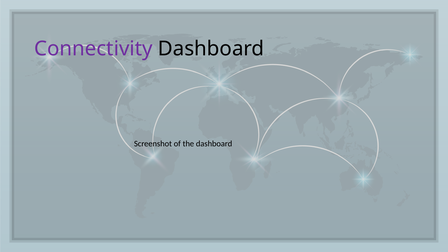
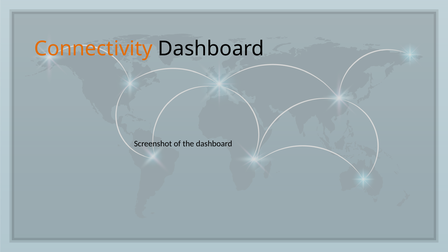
Connectivity colour: purple -> orange
